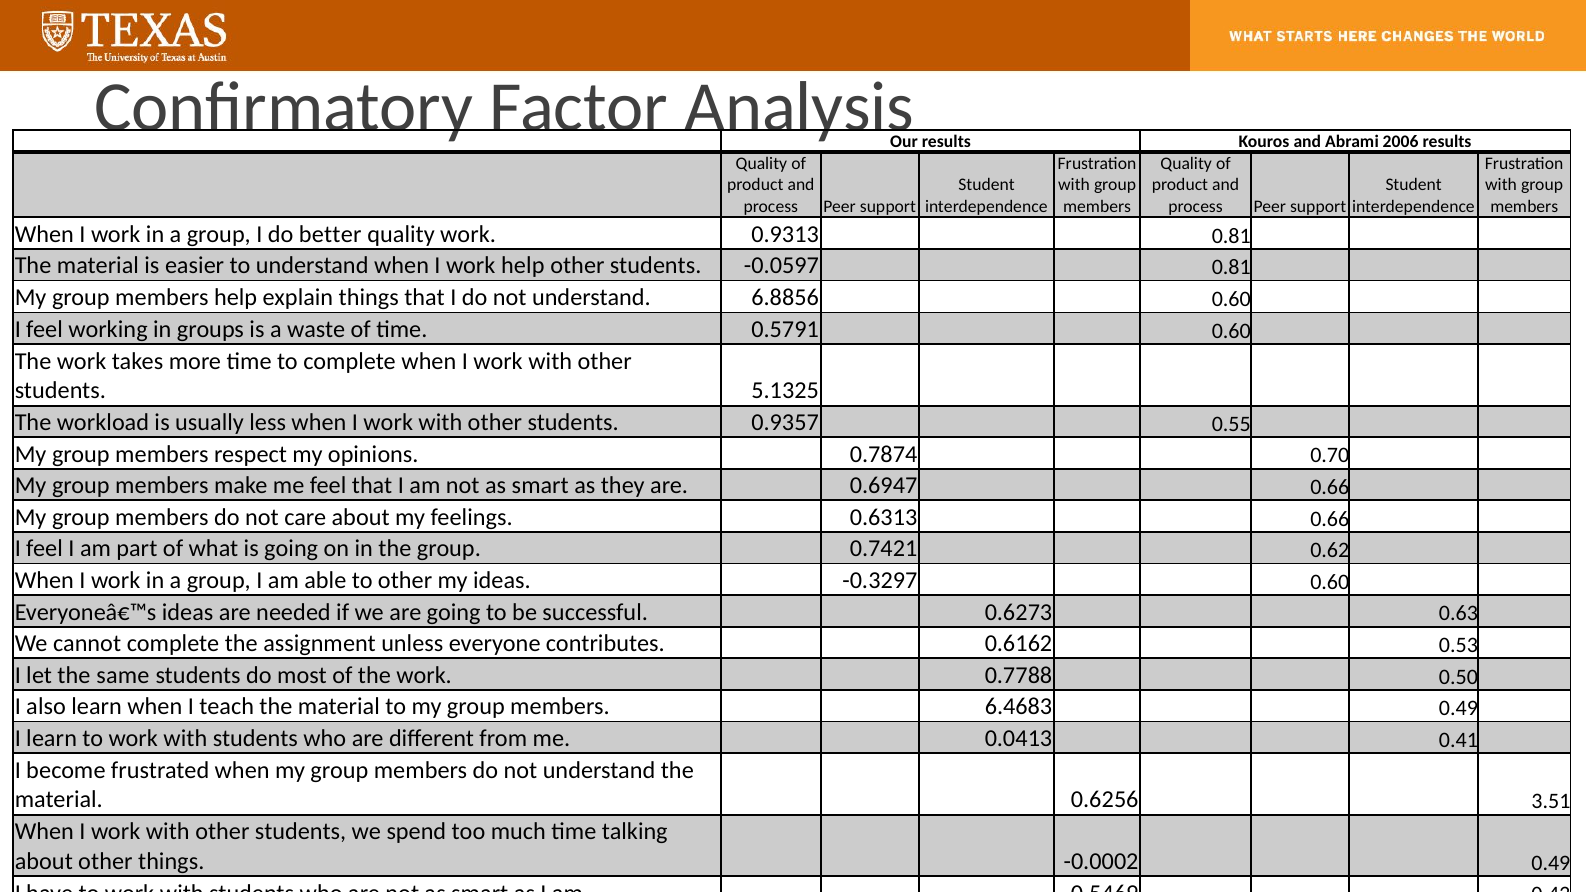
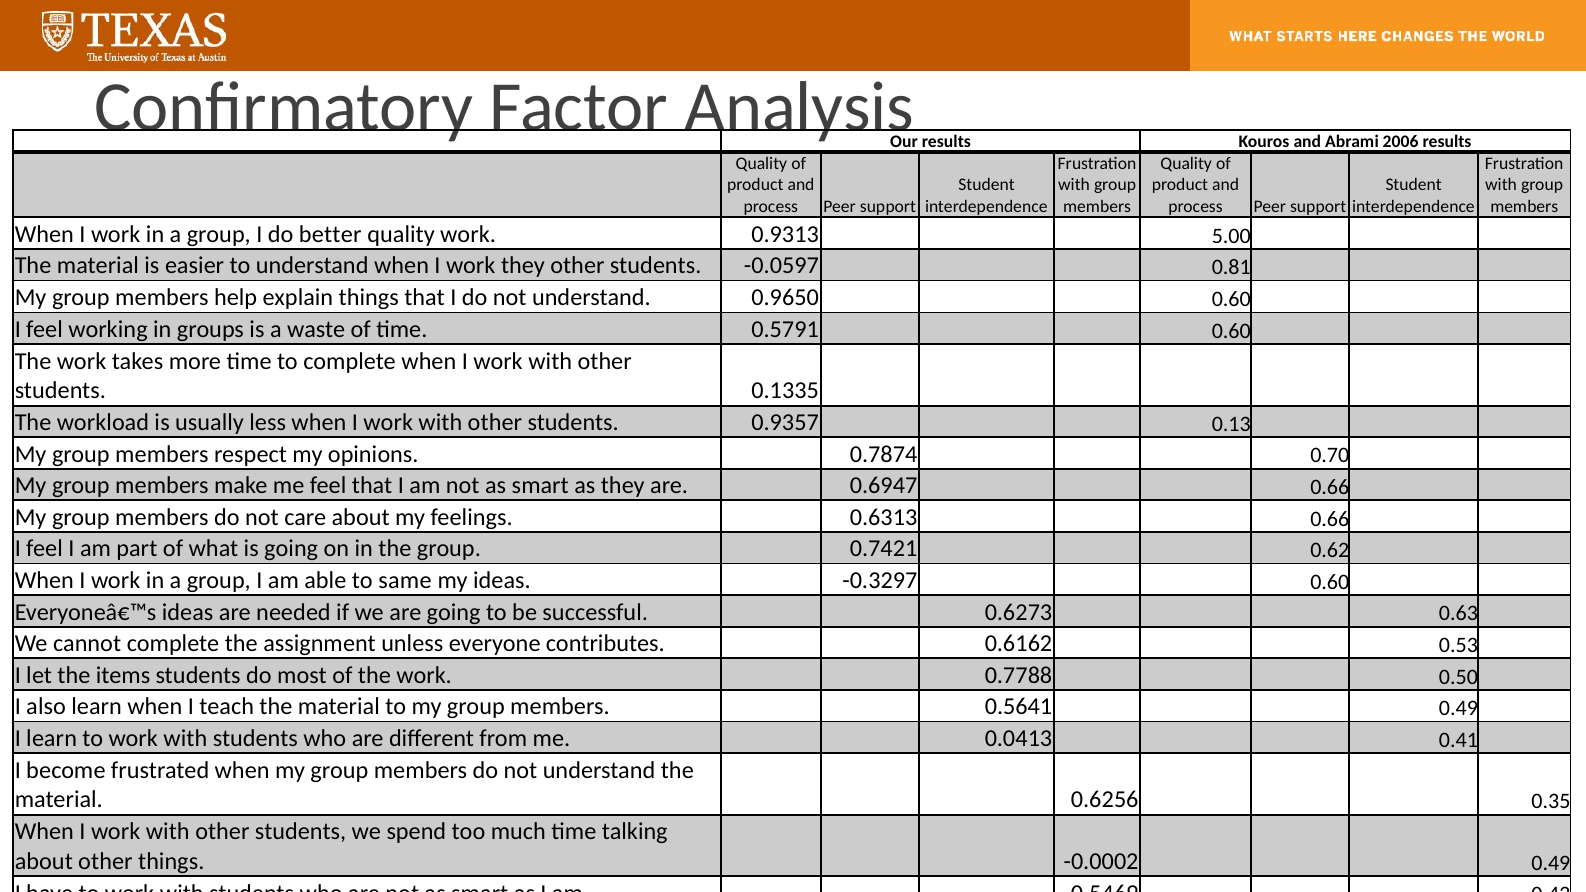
0.9313 0.81: 0.81 -> 5.00
work help: help -> they
6.8856: 6.8856 -> 0.9650
5.1325: 5.1325 -> 0.1335
0.55: 0.55 -> 0.13
to other: other -> same
same: same -> items
6.4683: 6.4683 -> 0.5641
3.51: 3.51 -> 0.35
